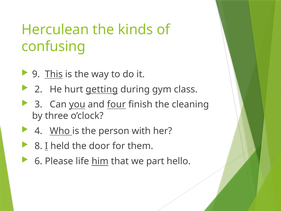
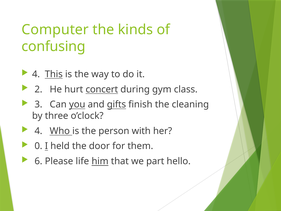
Herculean: Herculean -> Computer
9 at (36, 74): 9 -> 4
getting: getting -> concert
four: four -> gifts
8: 8 -> 0
